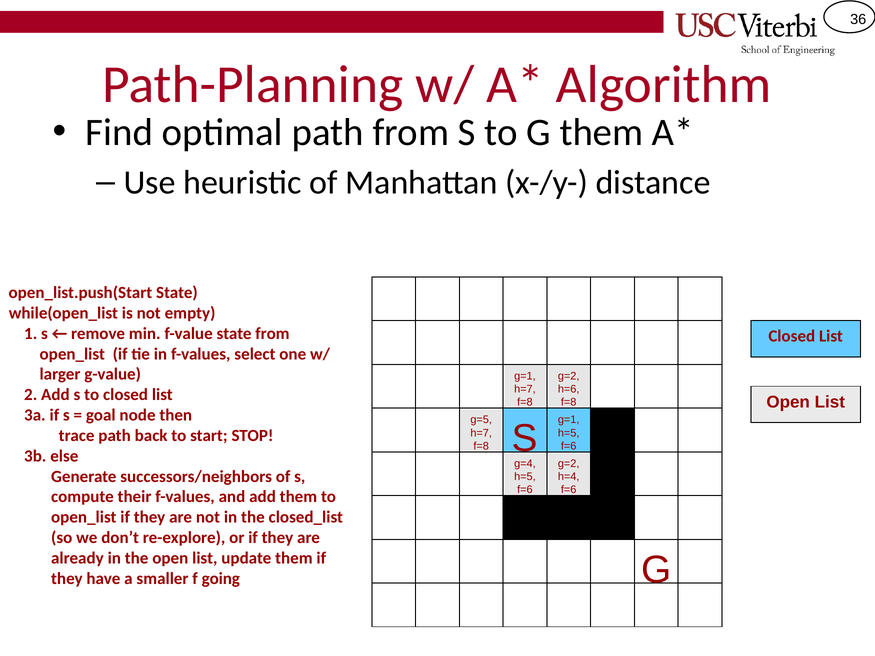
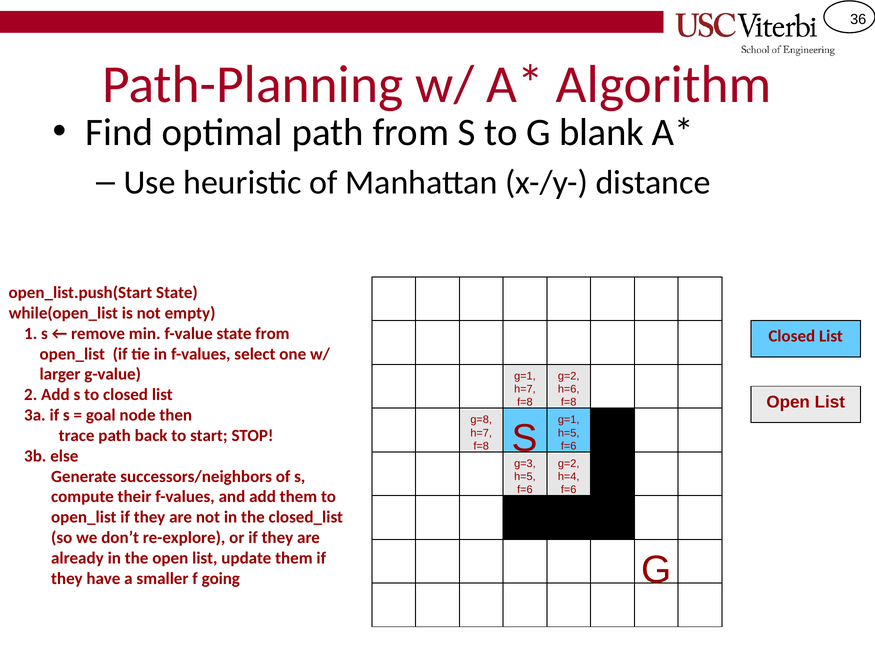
G them: them -> blank
g=5: g=5 -> g=8
g=4: g=4 -> g=3
